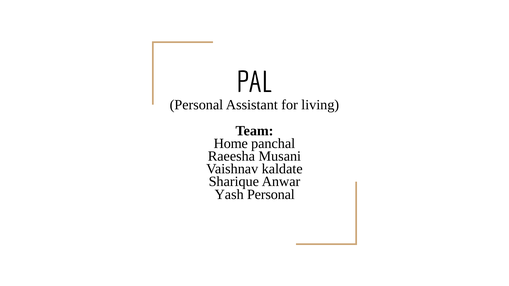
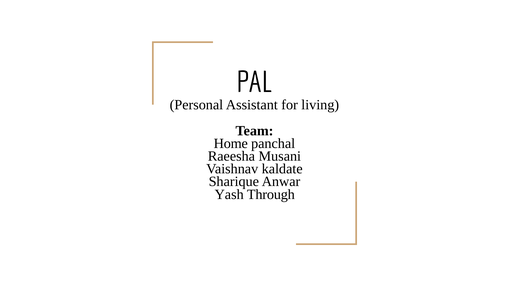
Yash Personal: Personal -> Through
